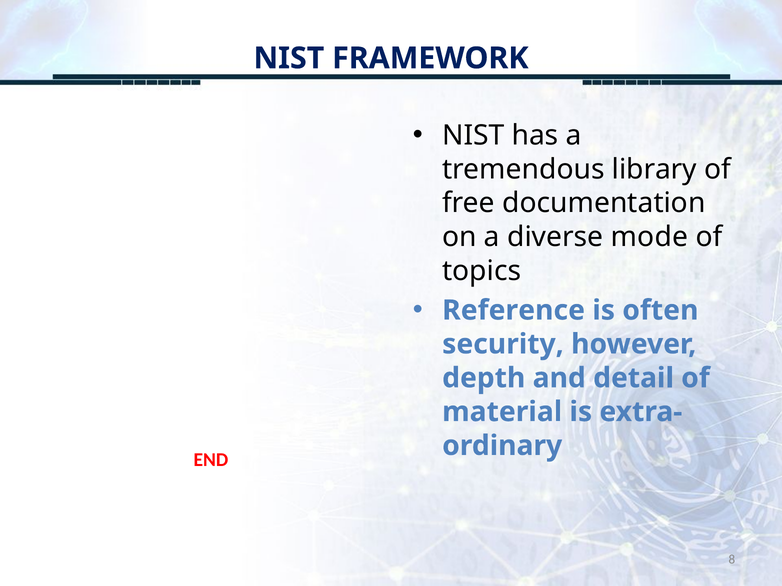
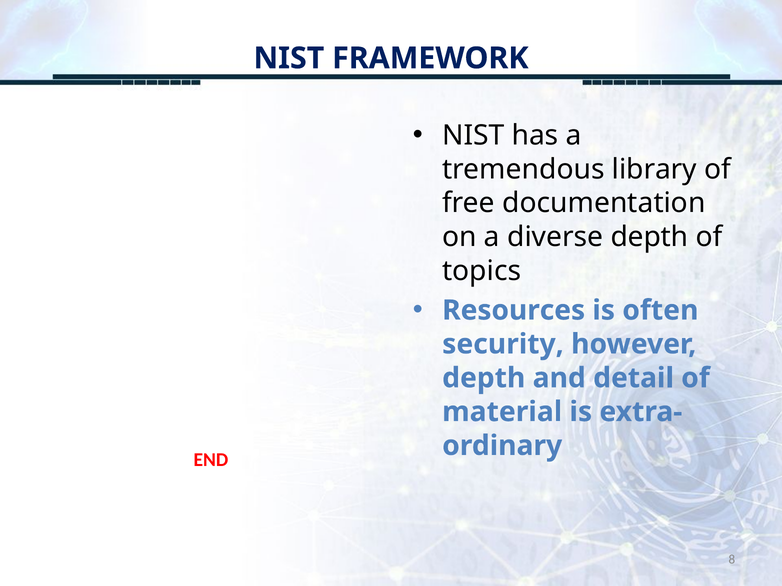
diverse mode: mode -> depth
Reference: Reference -> Resources
